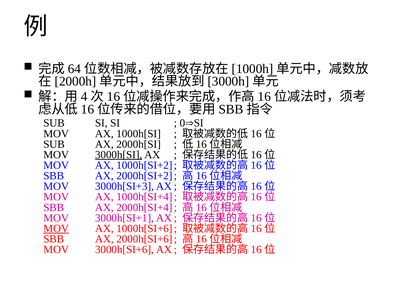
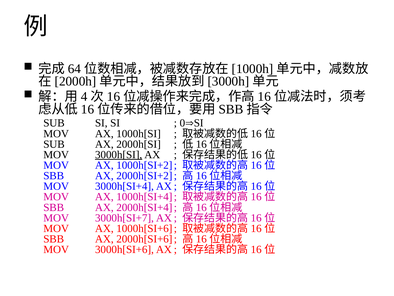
3000h[SI+3: 3000h[SI+3 -> 3000h[SI+4
3000h[SI+1: 3000h[SI+1 -> 3000h[SI+7
MOV at (56, 228) underline: present -> none
